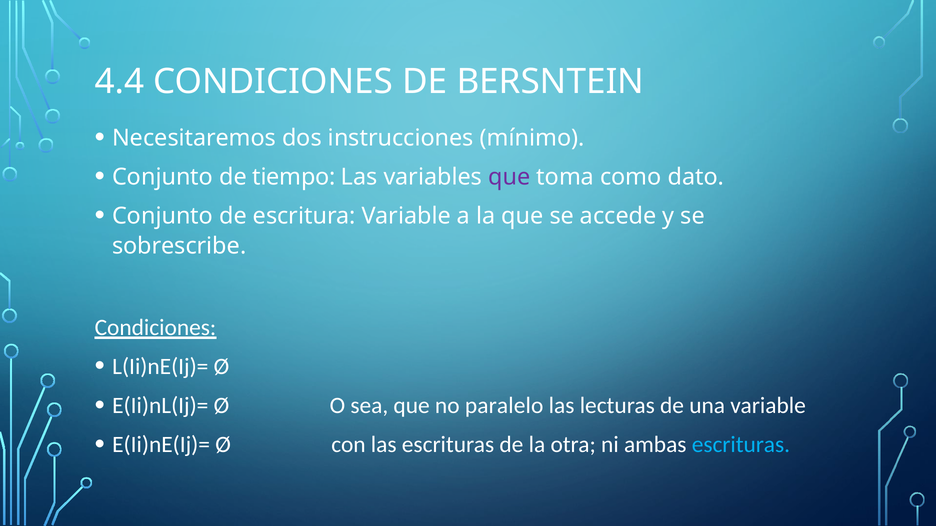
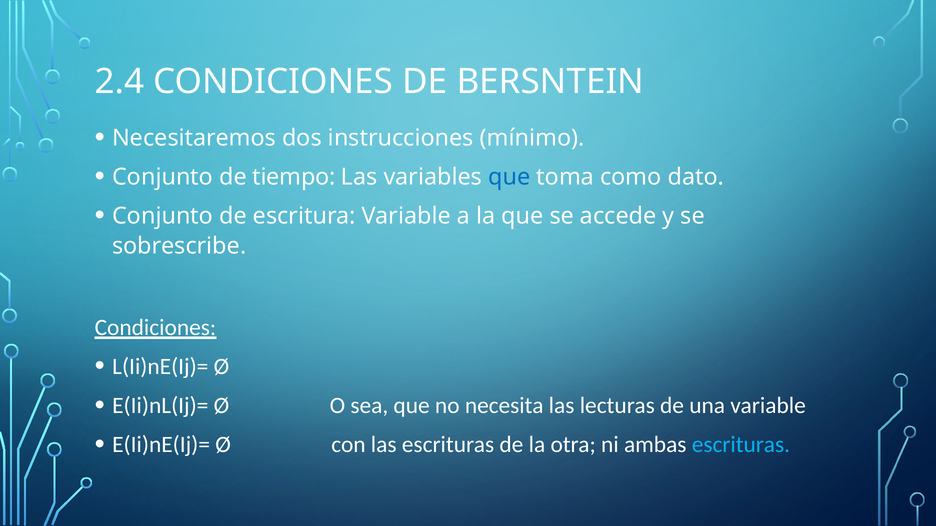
4.4: 4.4 -> 2.4
que at (509, 177) colour: purple -> blue
paralelo: paralelo -> necesita
